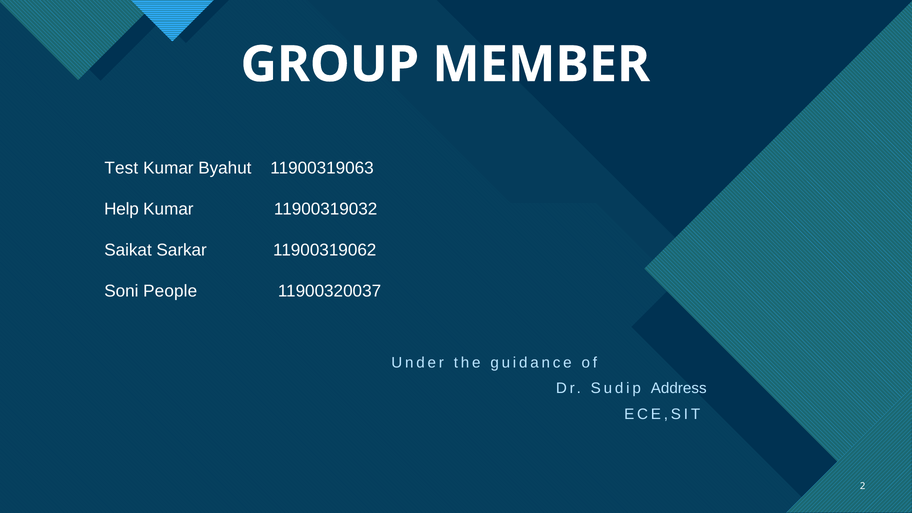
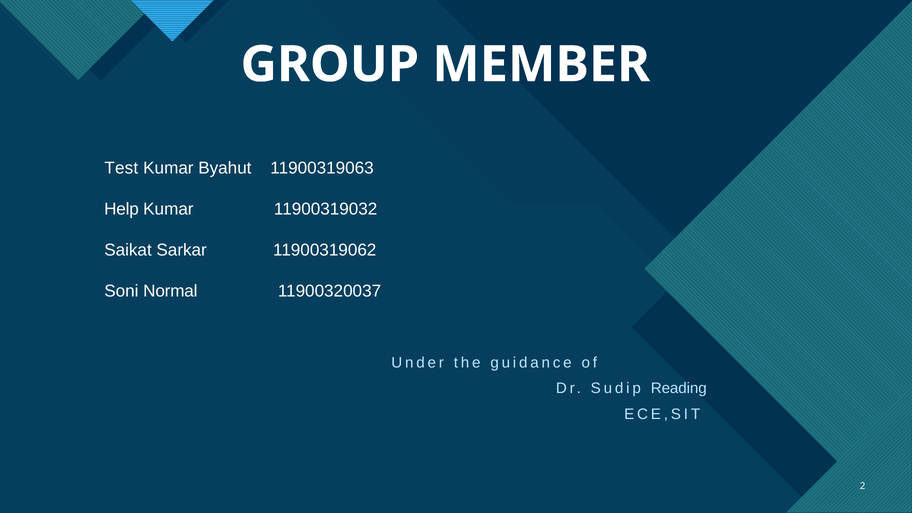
People: People -> Normal
Address: Address -> Reading
